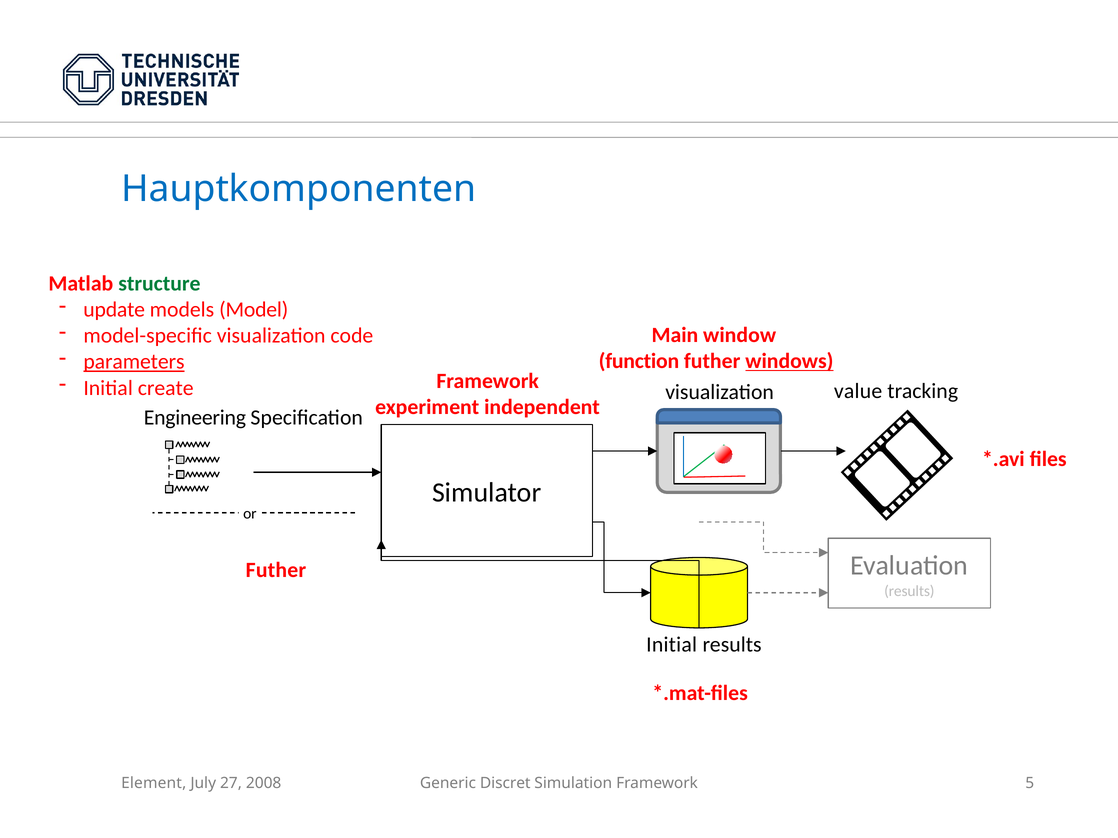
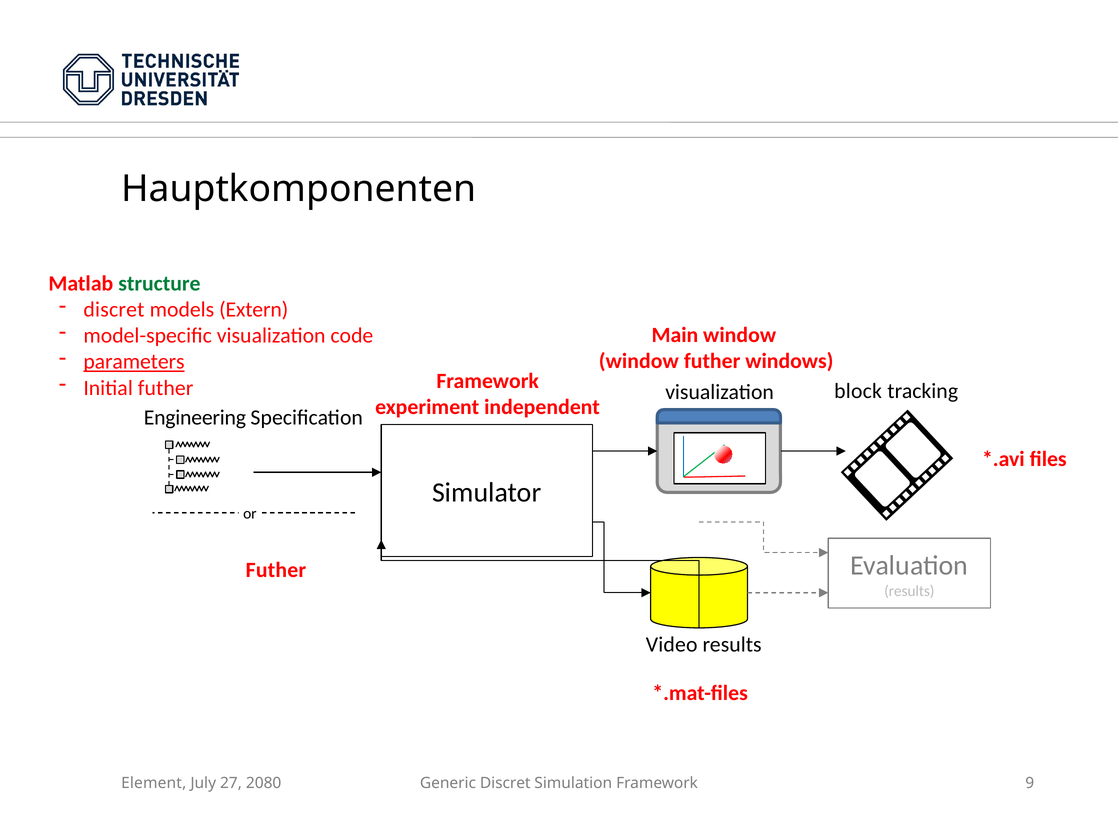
Hauptkomponenten colour: blue -> black
update at (114, 310): update -> discret
Model: Model -> Extern
function at (639, 361): function -> window
windows underline: present -> none
Initial create: create -> futher
value: value -> block
Initial at (672, 645): Initial -> Video
2008: 2008 -> 2080
5: 5 -> 9
